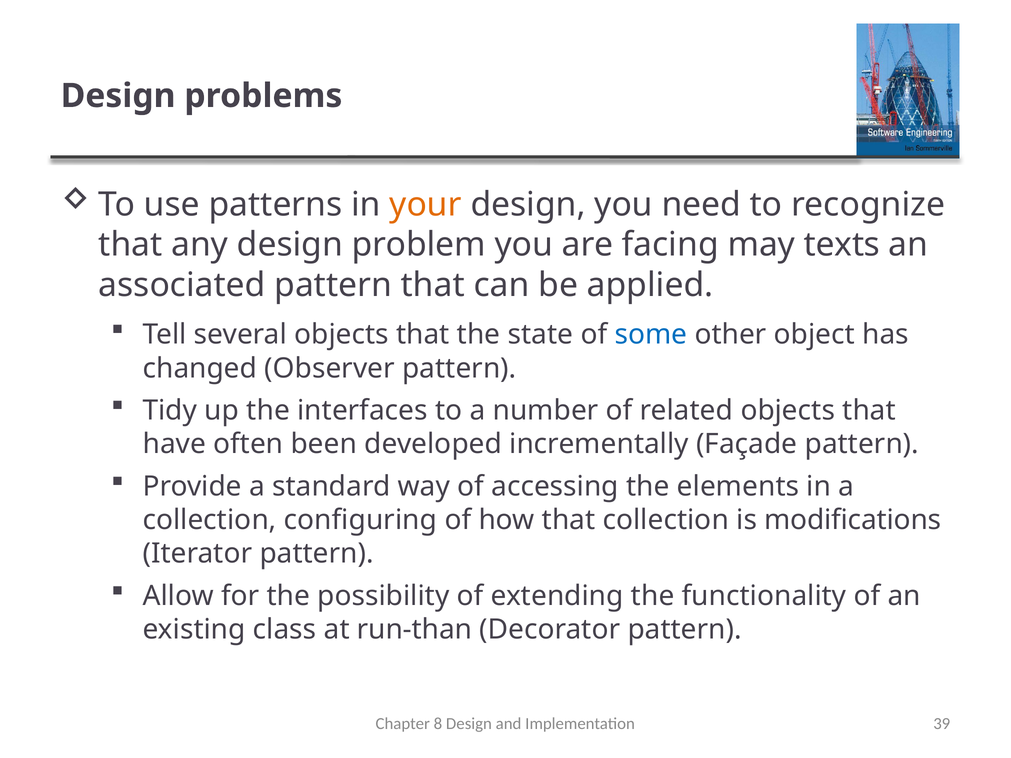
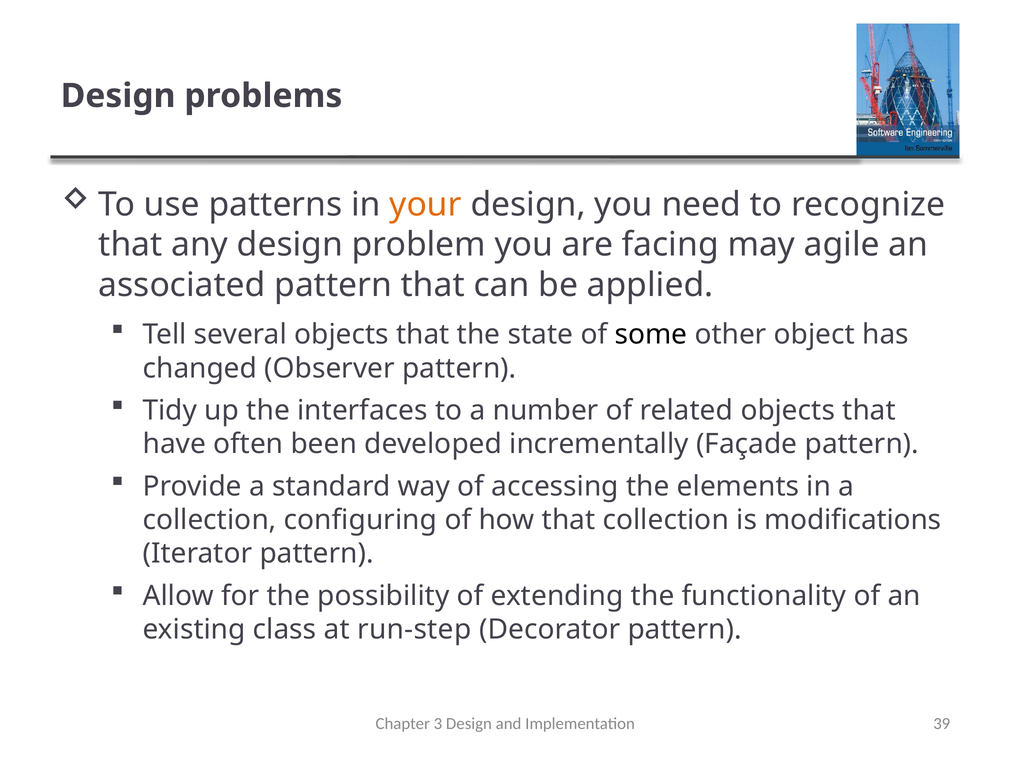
texts: texts -> agile
some colour: blue -> black
run-than: run-than -> run-step
8: 8 -> 3
